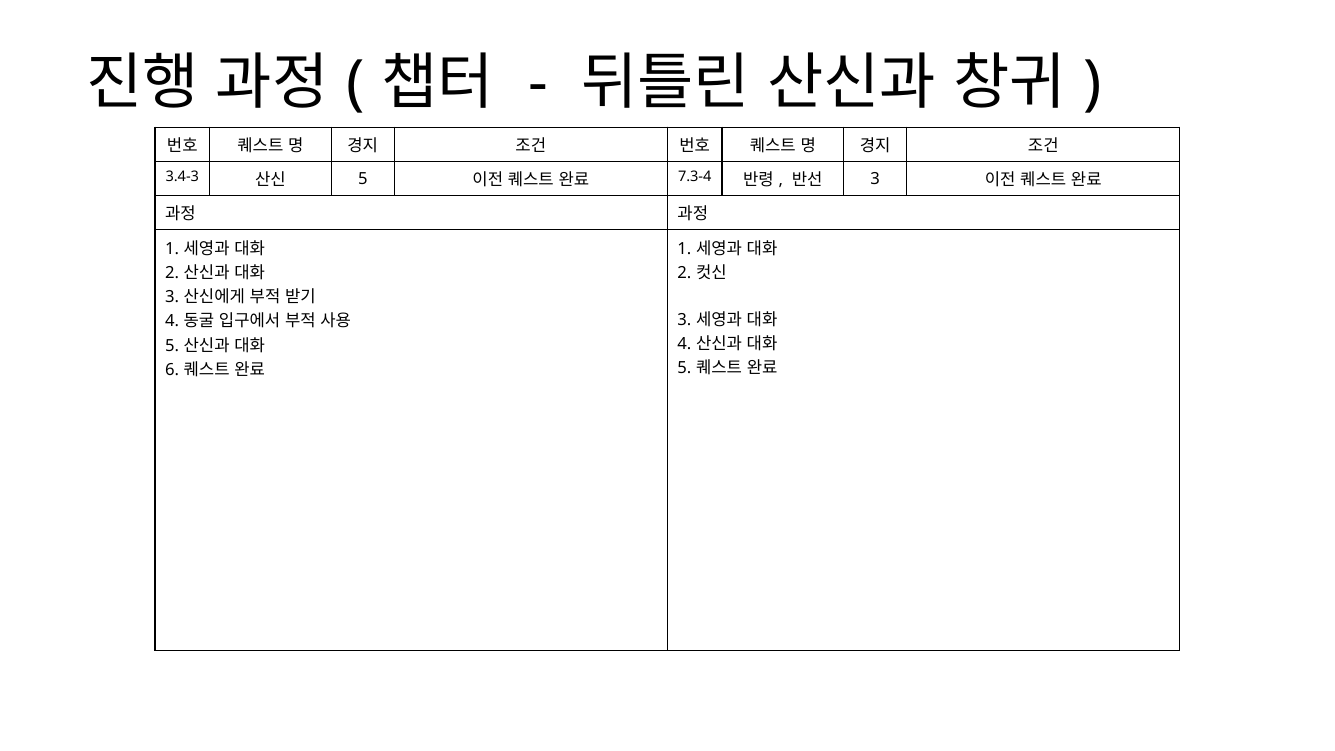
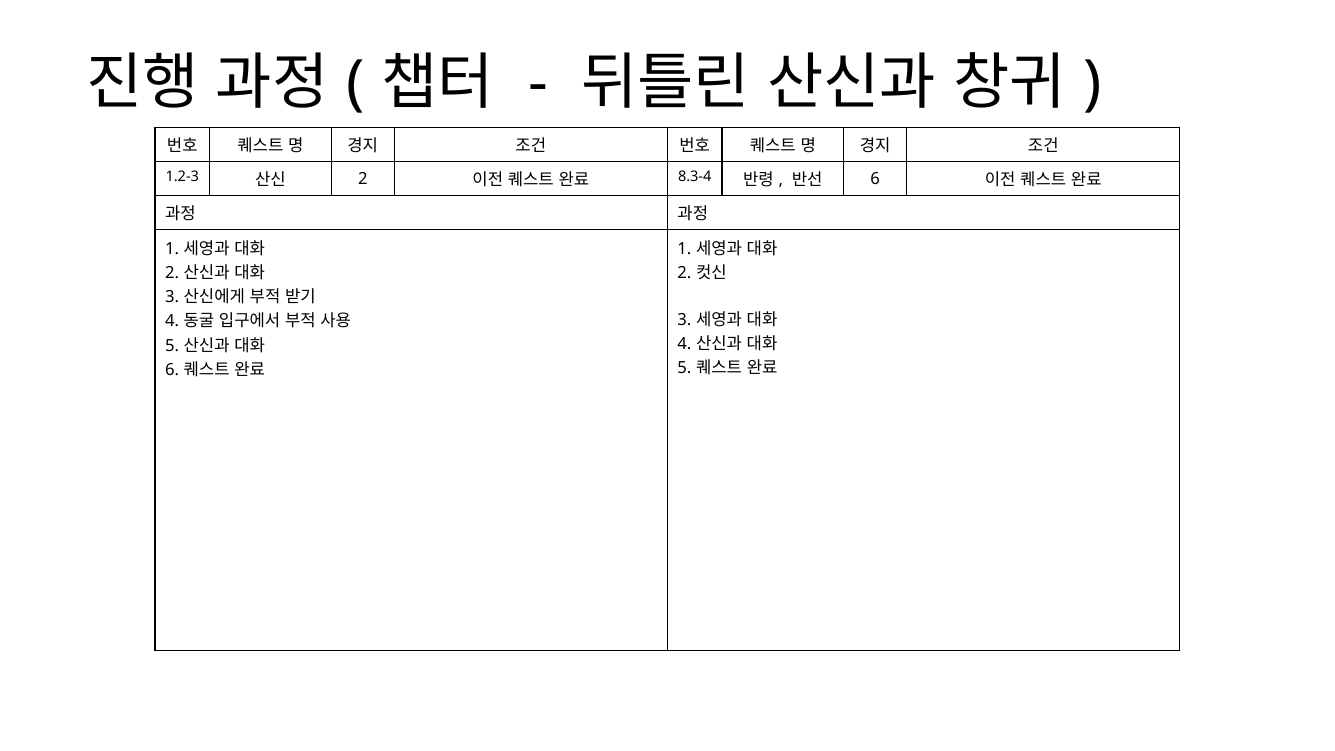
3.4-3: 3.4-3 -> 1.2-3
5 at (363, 179): 5 -> 2
7.3-4: 7.3-4 -> 8.3-4
3 at (875, 179): 3 -> 6
